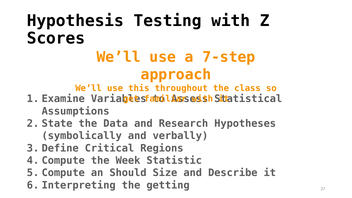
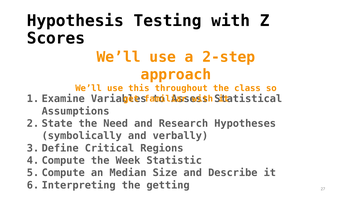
7-step: 7-step -> 2-step
Data: Data -> Need
Should: Should -> Median
